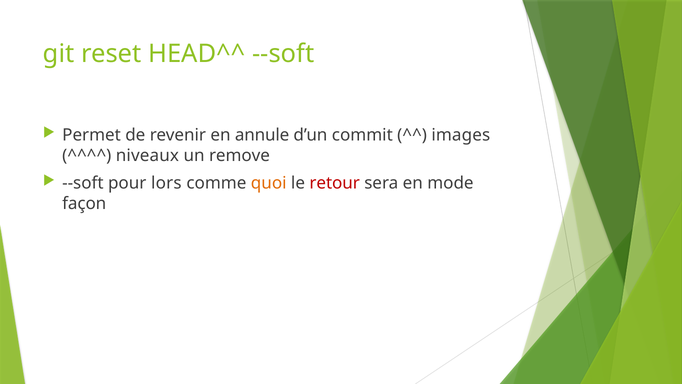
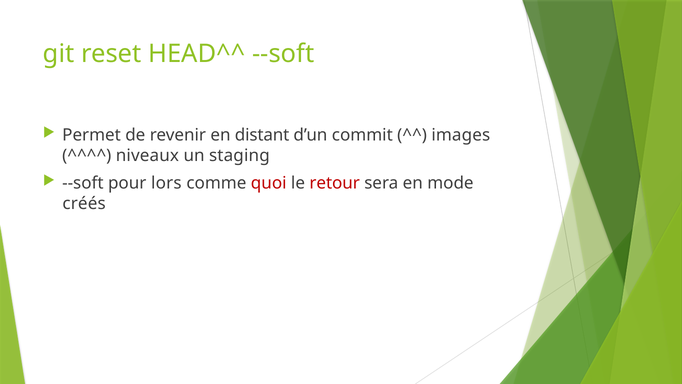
annule: annule -> distant
remove: remove -> staging
quoi colour: orange -> red
façon: façon -> créés
